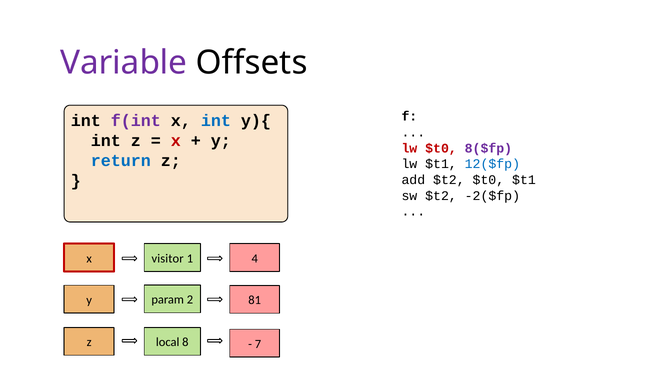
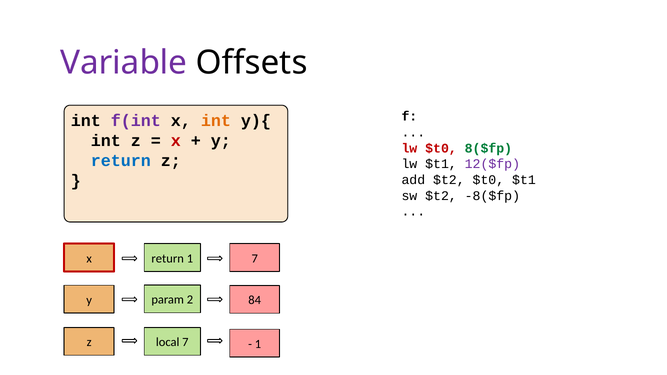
int at (216, 121) colour: blue -> orange
8($fp colour: purple -> green
12($fp colour: blue -> purple
-2($fp: -2($fp -> -8($fp
visitor at (168, 259): visitor -> return
1 4: 4 -> 7
81: 81 -> 84
local 8: 8 -> 7
7 at (258, 344): 7 -> 1
